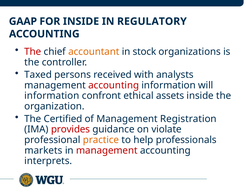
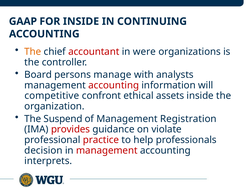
REGULATORY: REGULATORY -> CONTINUING
The at (33, 52) colour: red -> orange
accountant colour: orange -> red
stock: stock -> were
Taxed: Taxed -> Board
received: received -> manage
information at (52, 96): information -> competitive
Certified: Certified -> Suspend
practice colour: orange -> red
markets: markets -> decision
